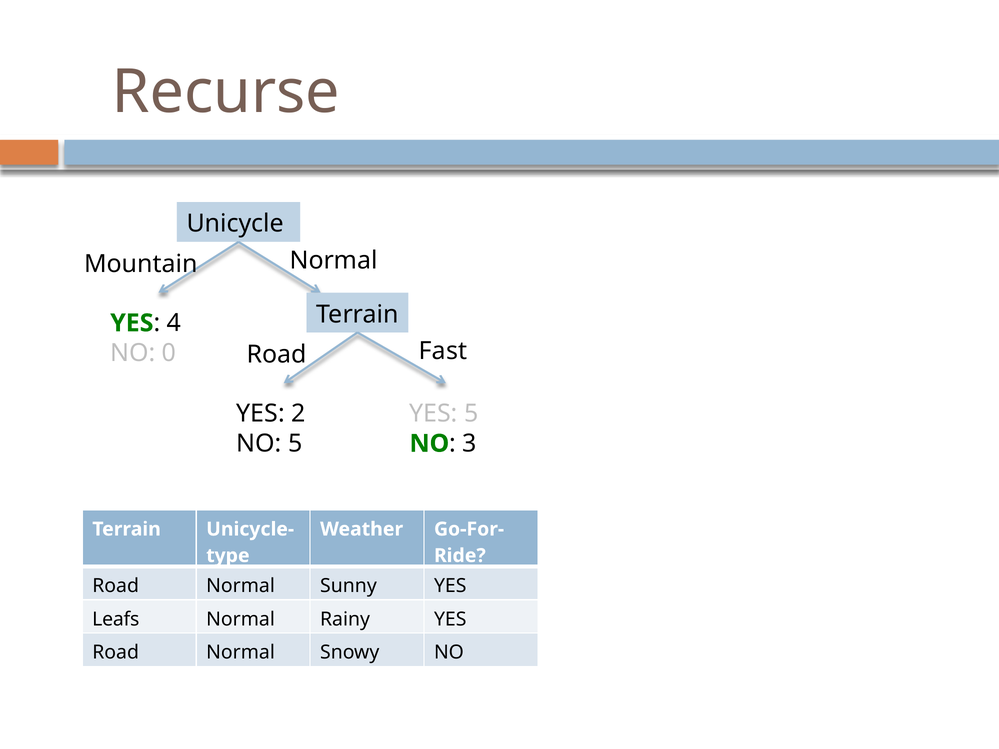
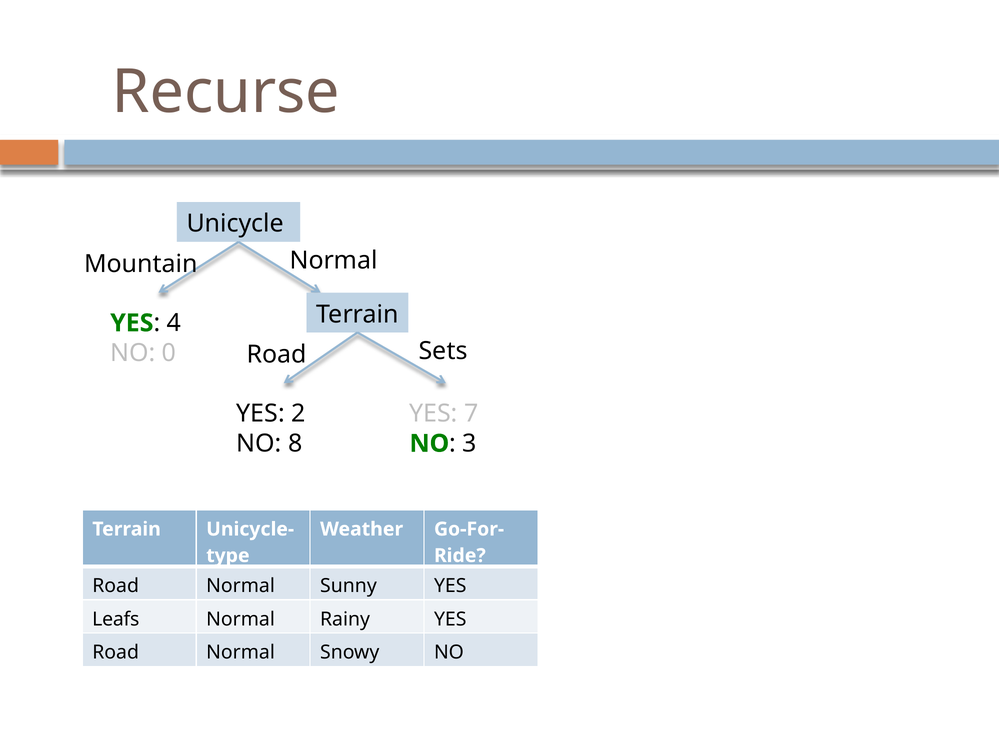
Fast: Fast -> Sets
YES 5: 5 -> 7
NO 5: 5 -> 8
